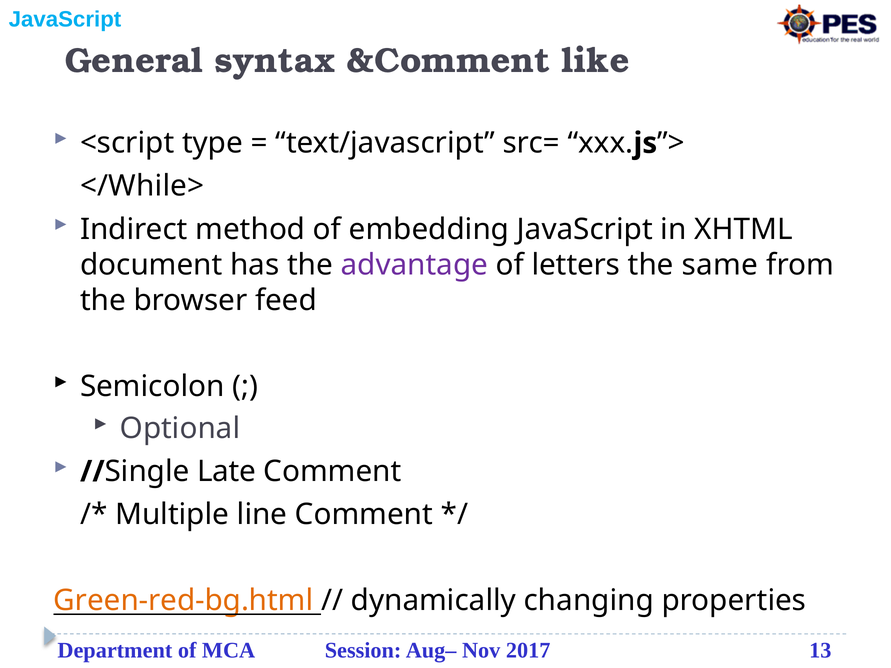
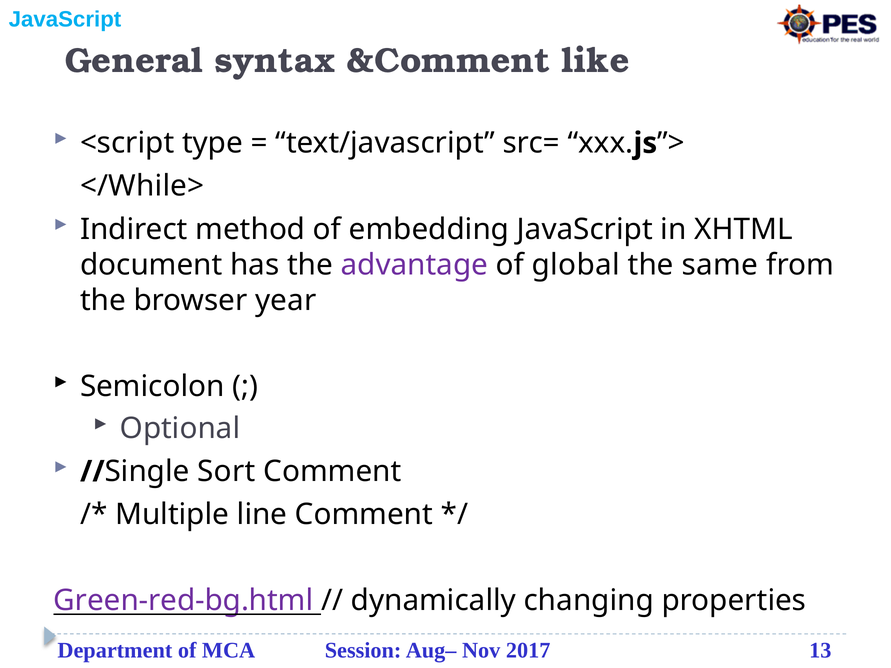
letters: letters -> global
feed: feed -> year
Late: Late -> Sort
Green-red-bg.html colour: orange -> purple
